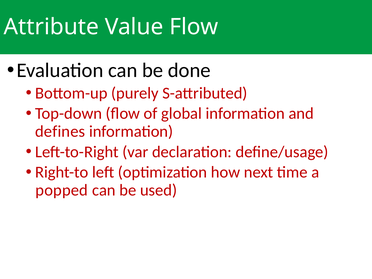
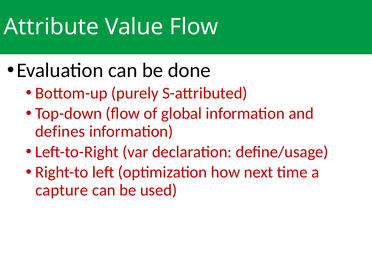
popped: popped -> capture
